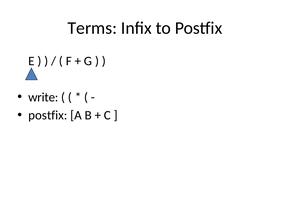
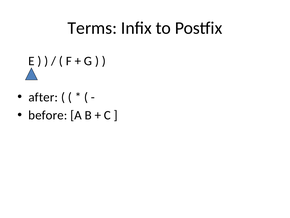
write: write -> after
postfix at (48, 115): postfix -> before
